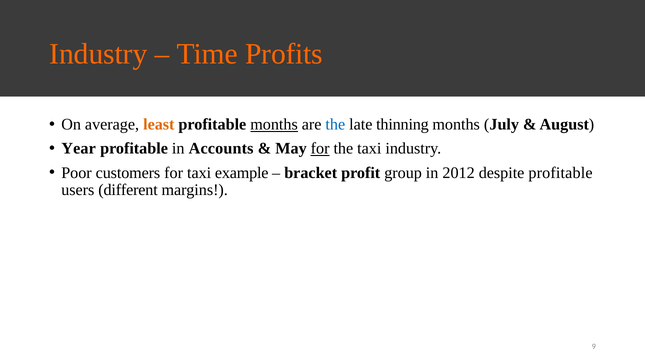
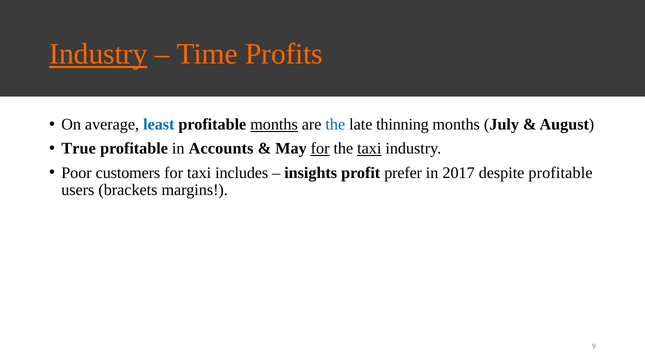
Industry at (98, 54) underline: none -> present
least colour: orange -> blue
Year: Year -> True
taxi at (369, 148) underline: none -> present
example: example -> includes
bracket: bracket -> insights
group: group -> prefer
2012: 2012 -> 2017
different: different -> brackets
